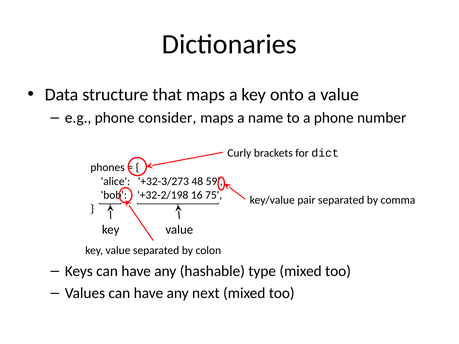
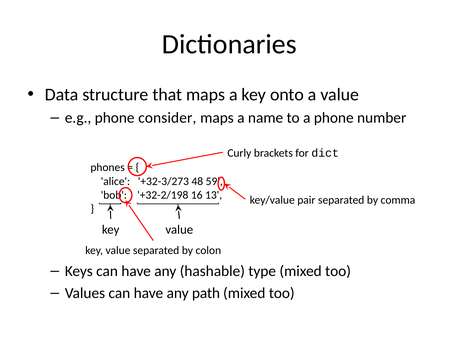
75: 75 -> 13
next: next -> path
